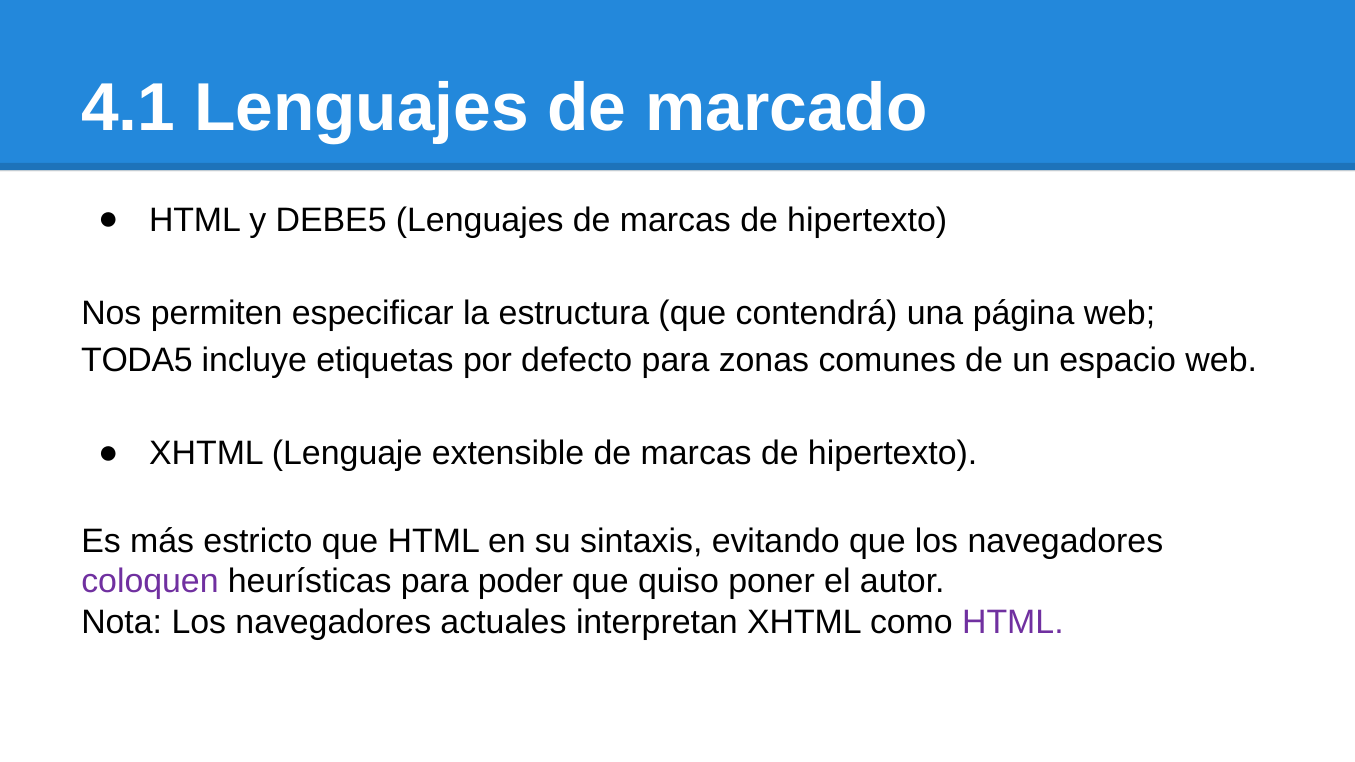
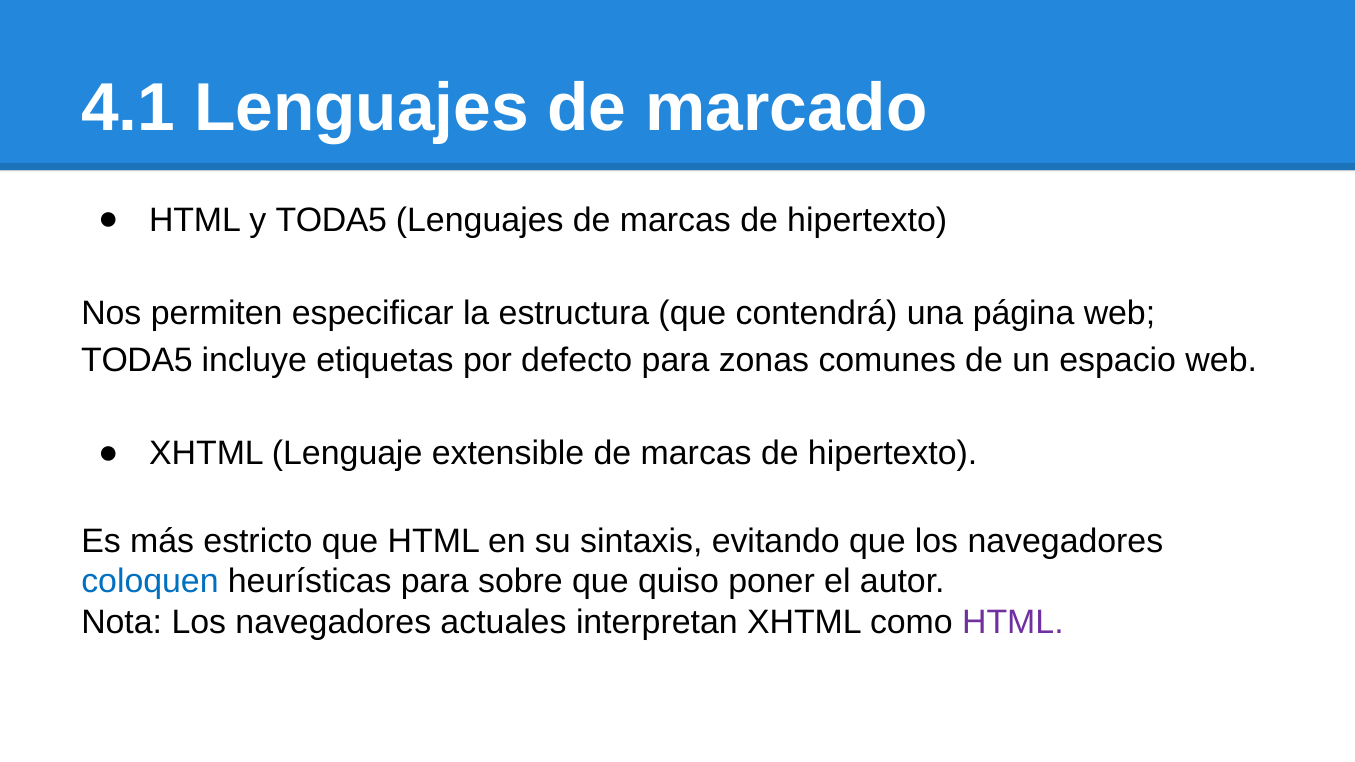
y DEBE5: DEBE5 -> TODA5
coloquen colour: purple -> blue
poder: poder -> sobre
